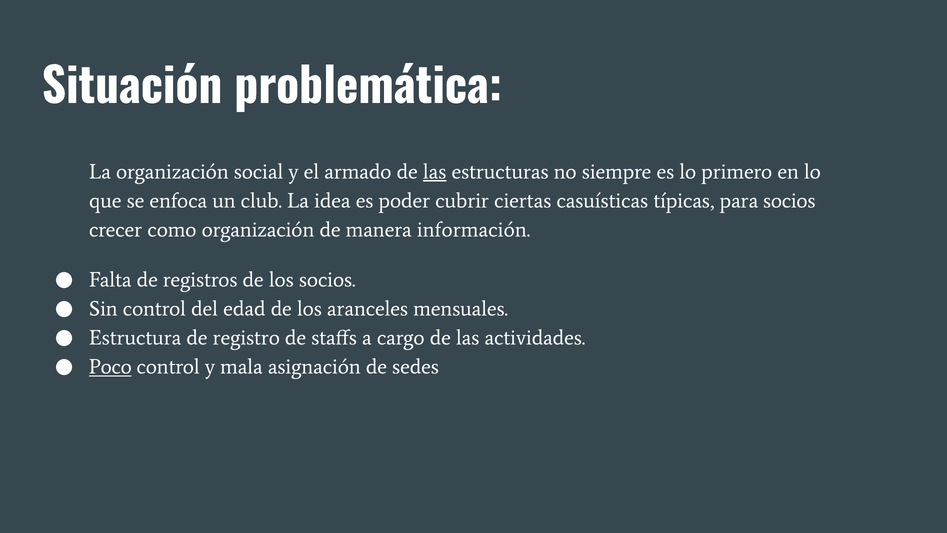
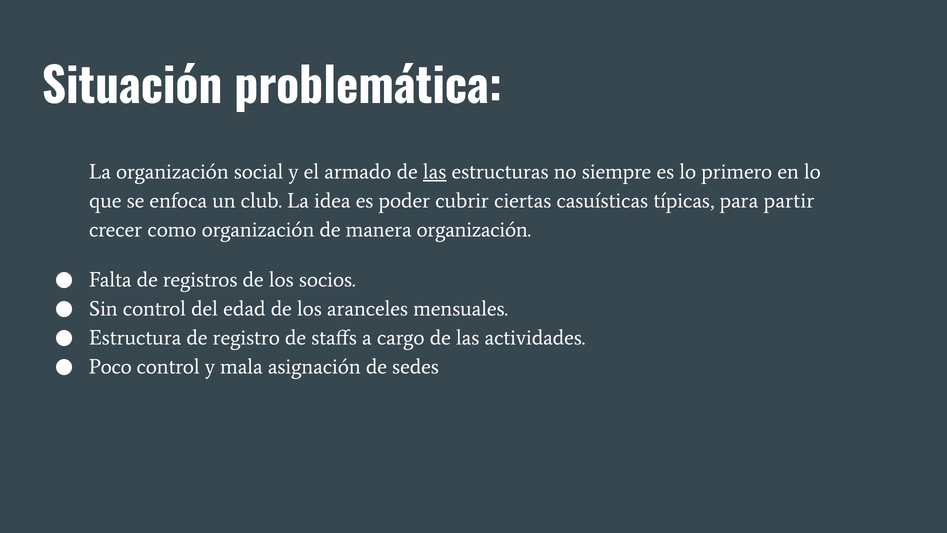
para socios: socios -> partir
manera información: información -> organización
Poco underline: present -> none
